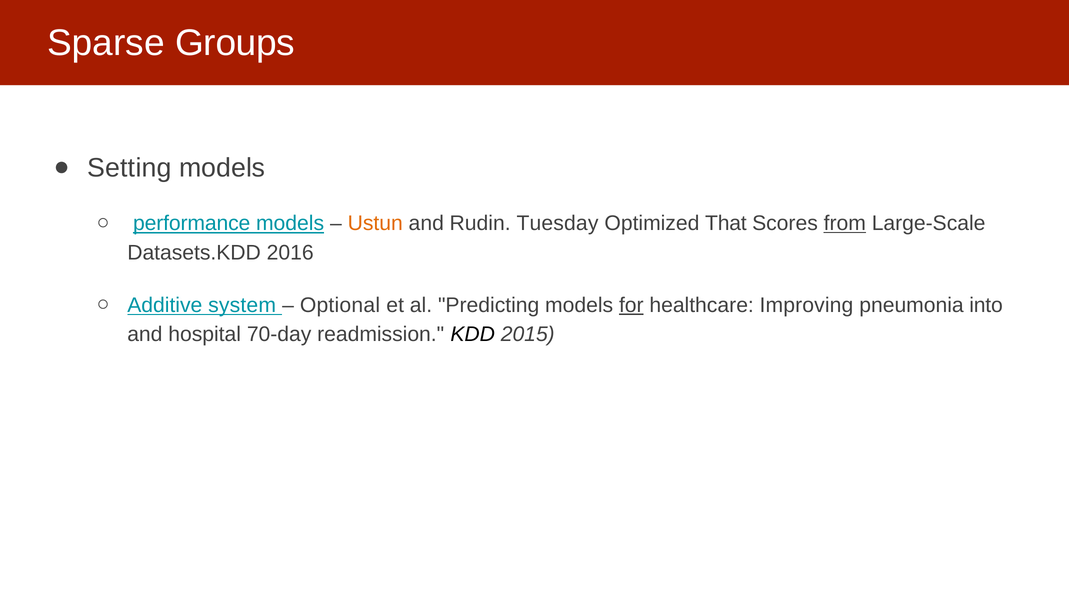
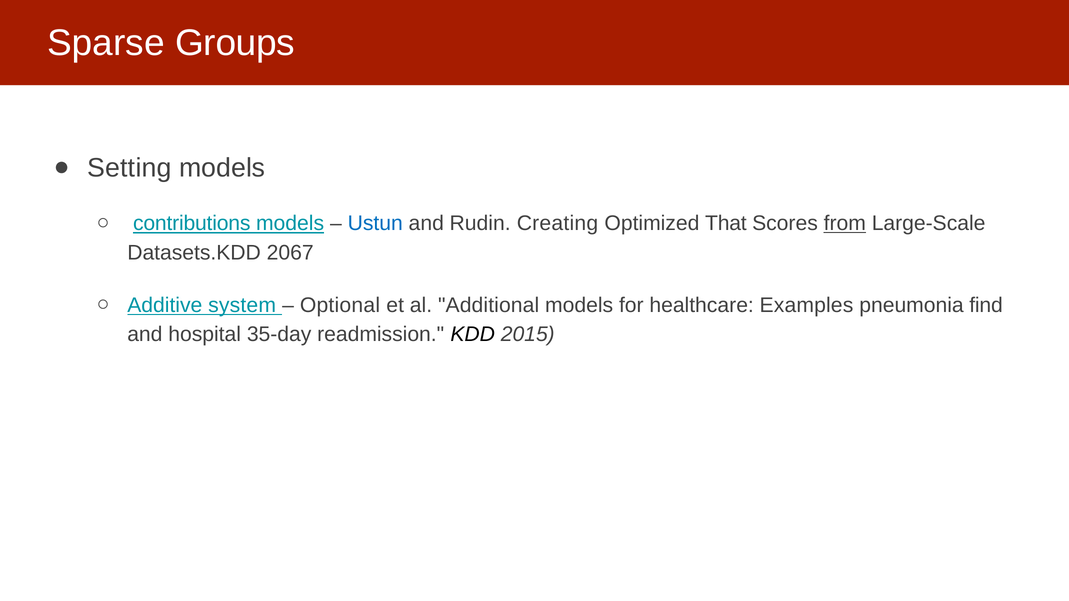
performance: performance -> contributions
Ustun colour: orange -> blue
Tuesday: Tuesday -> Creating
2016: 2016 -> 2067
Predicting: Predicting -> Additional
for underline: present -> none
Improving: Improving -> Examples
into: into -> find
70-day: 70-day -> 35-day
